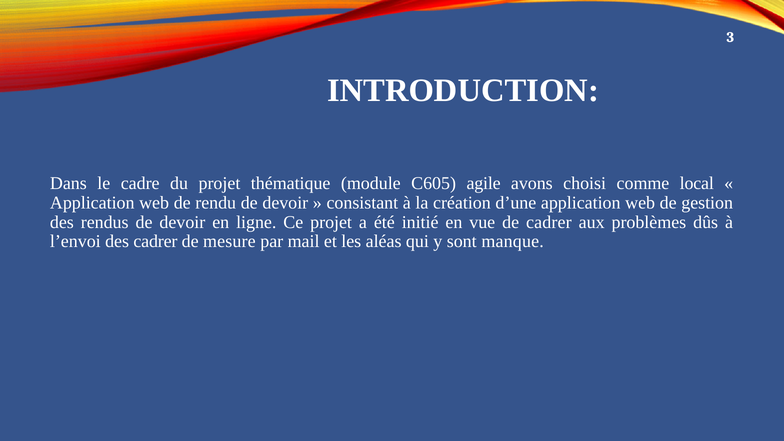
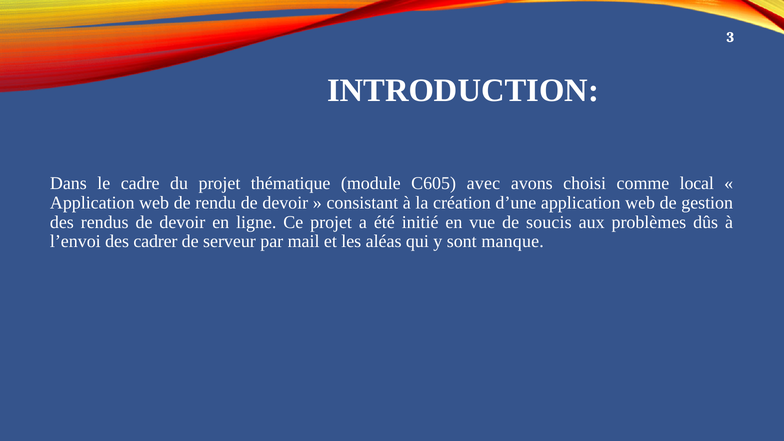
agile: agile -> avec
de cadrer: cadrer -> soucis
mesure: mesure -> serveur
